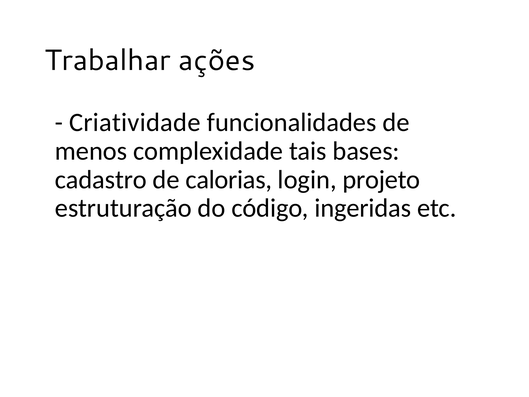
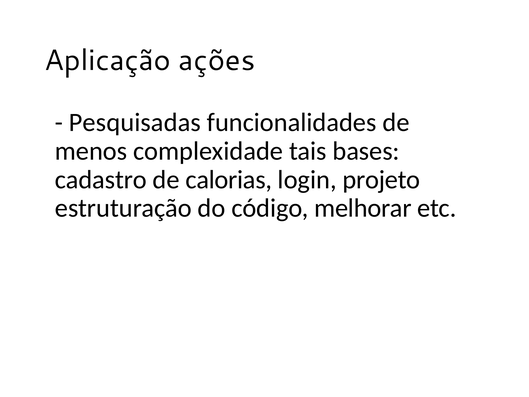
Trabalhar: Trabalhar -> Aplicação
Criatividade: Criatividade -> Pesquisadas
ingeridas: ingeridas -> melhorar
